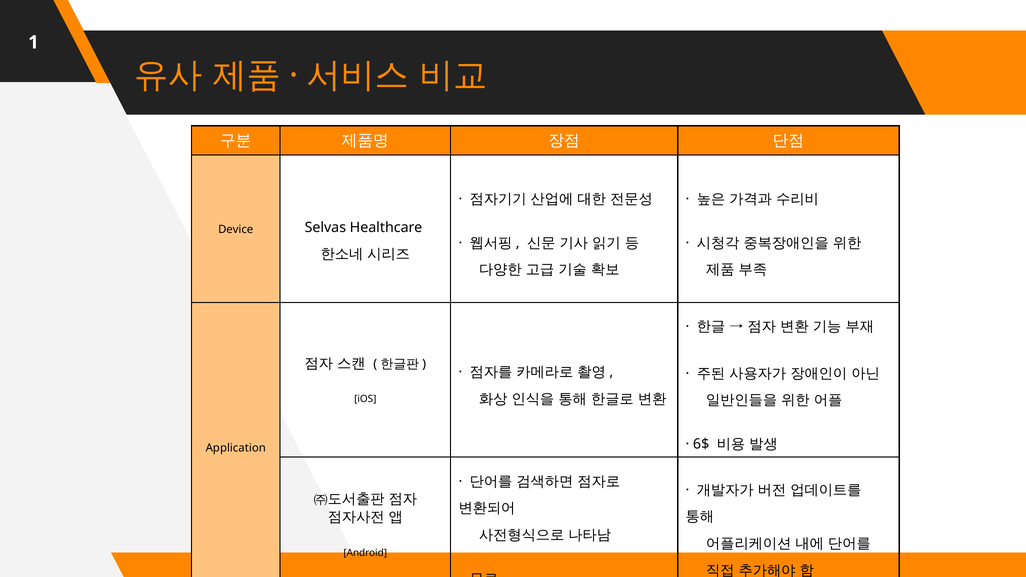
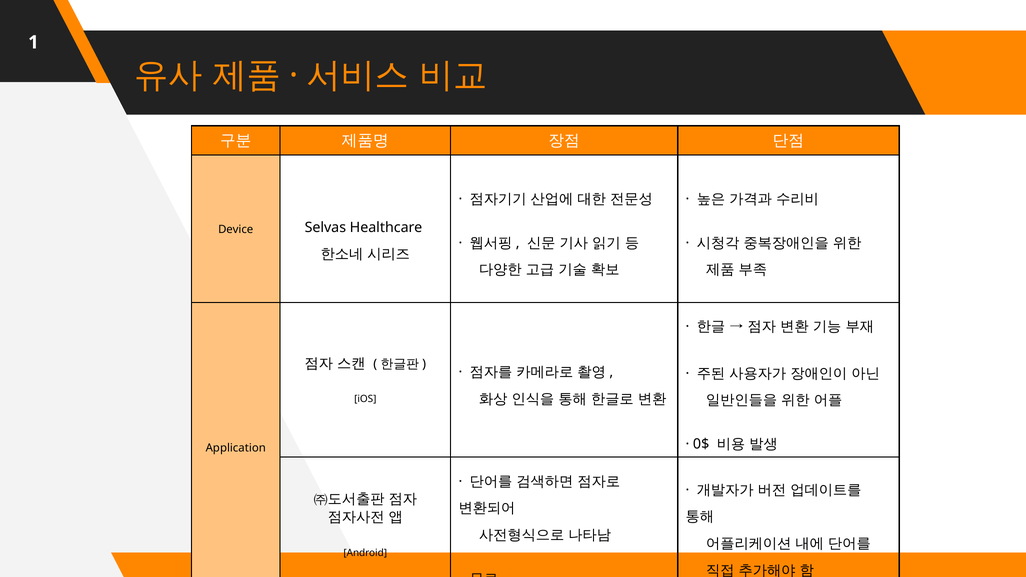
6$: 6$ -> 0$
